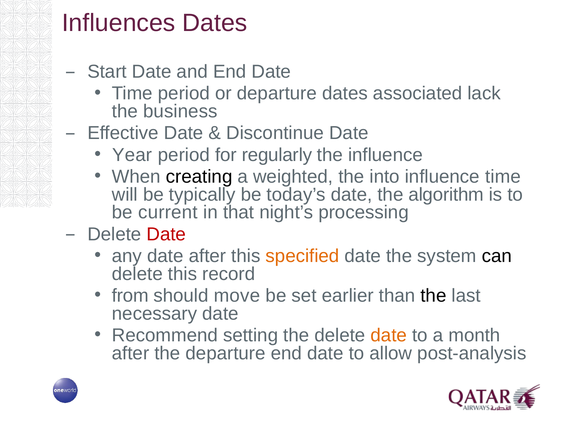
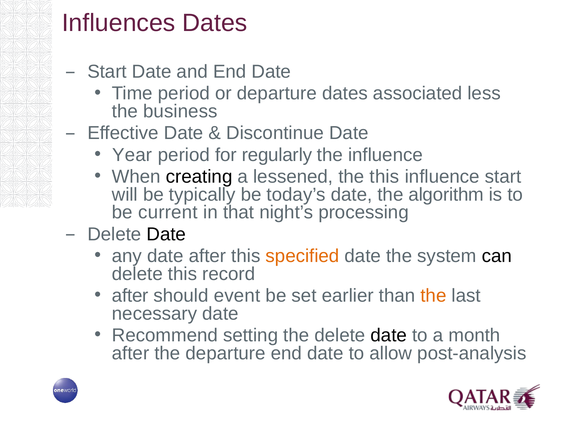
lack: lack -> less
weighted: weighted -> lessened
the into: into -> this
influence time: time -> start
Date at (166, 234) colour: red -> black
from at (130, 295): from -> after
move: move -> event
the at (433, 295) colour: black -> orange
date at (389, 335) colour: orange -> black
